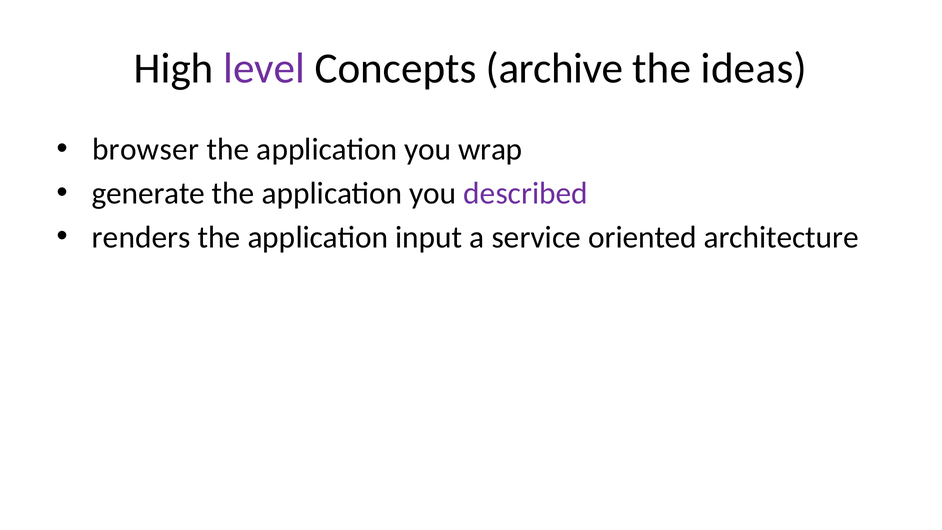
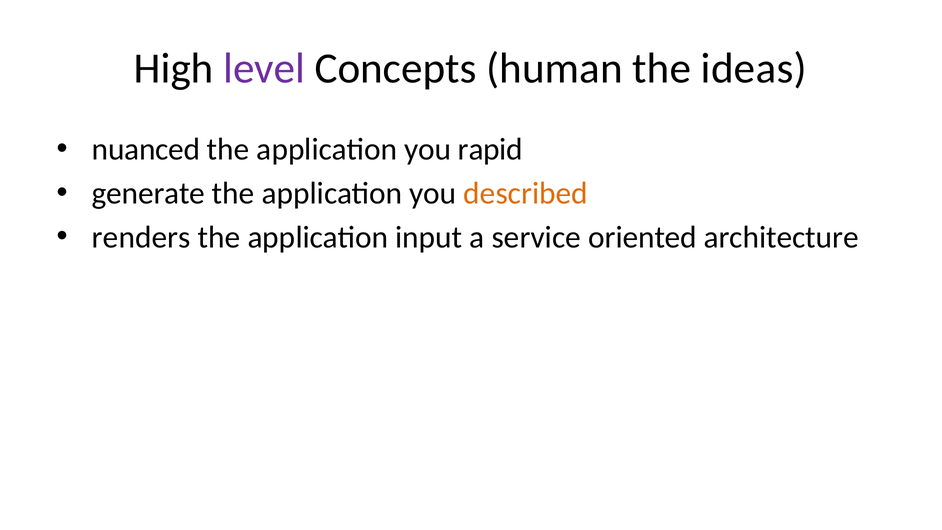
archive: archive -> human
browser: browser -> nuanced
wrap: wrap -> rapid
described colour: purple -> orange
